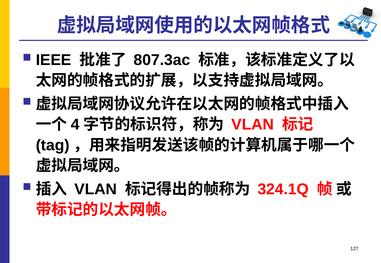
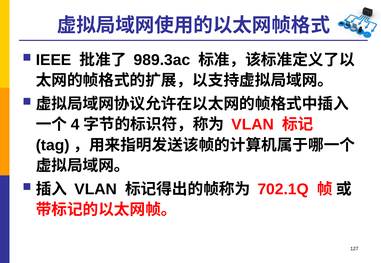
807.3ac: 807.3ac -> 989.3ac
324.1Q: 324.1Q -> 702.1Q
